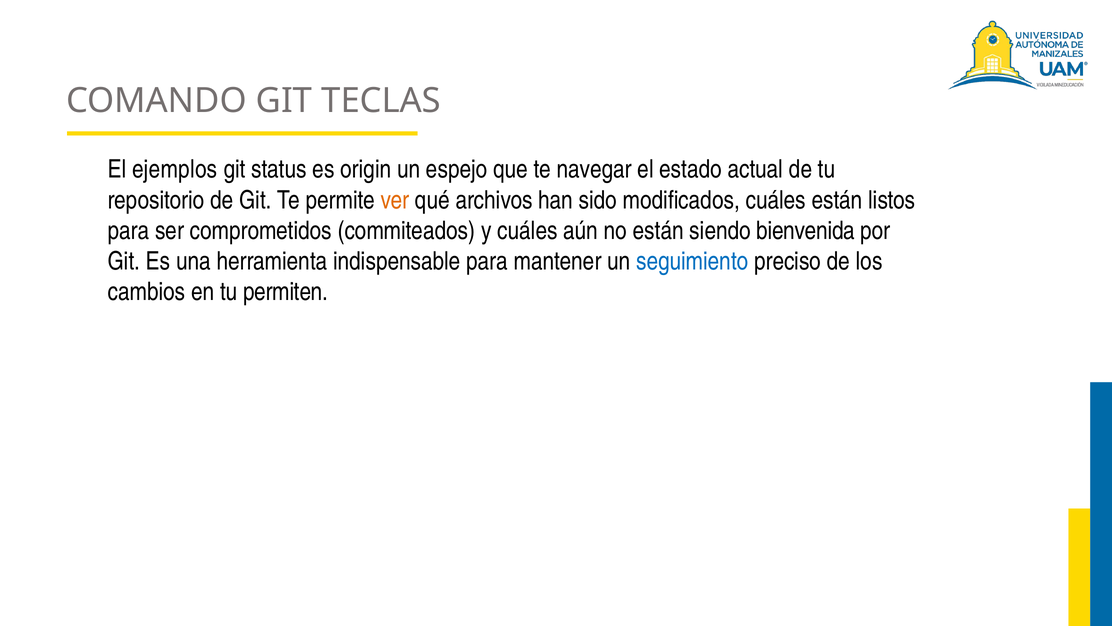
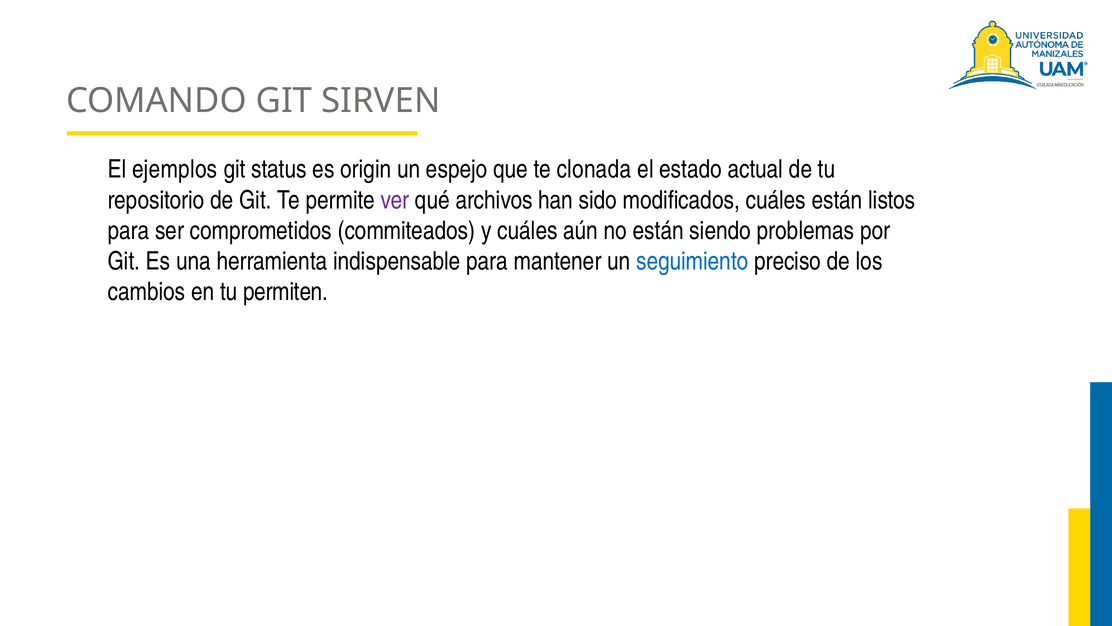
TECLAS: TECLAS -> SIRVEN
navegar: navegar -> clonada
ver colour: orange -> purple
bienvenida: bienvenida -> problemas
